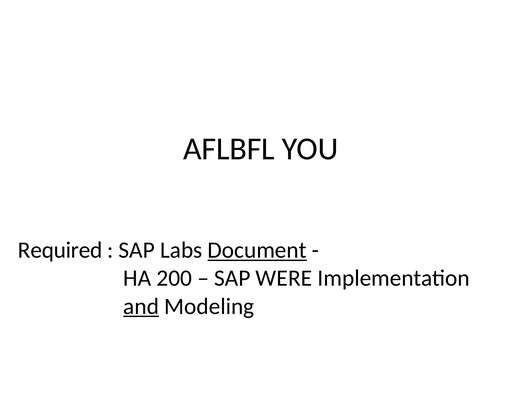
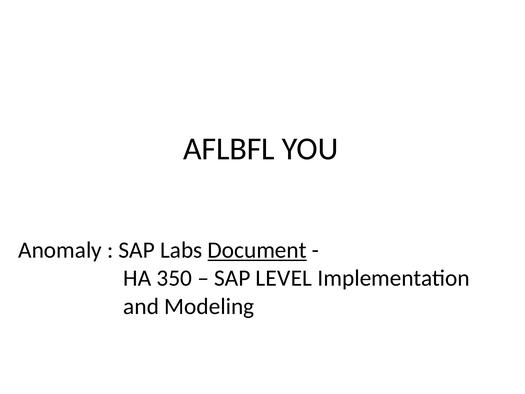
Required: Required -> Anomaly
200: 200 -> 350
WERE: WERE -> LEVEL
and underline: present -> none
